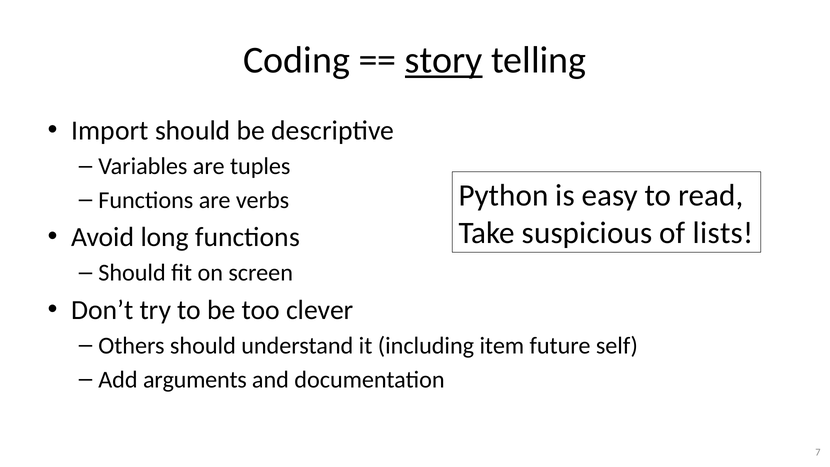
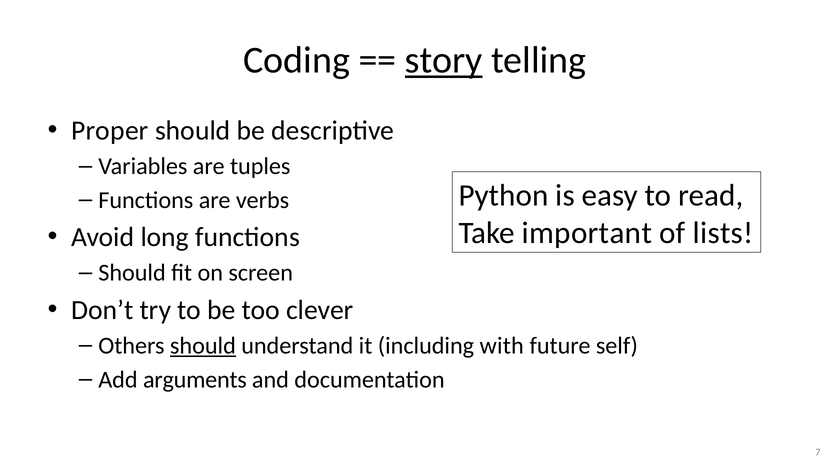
Import: Import -> Proper
suspicious: suspicious -> important
should at (203, 346) underline: none -> present
item: item -> with
